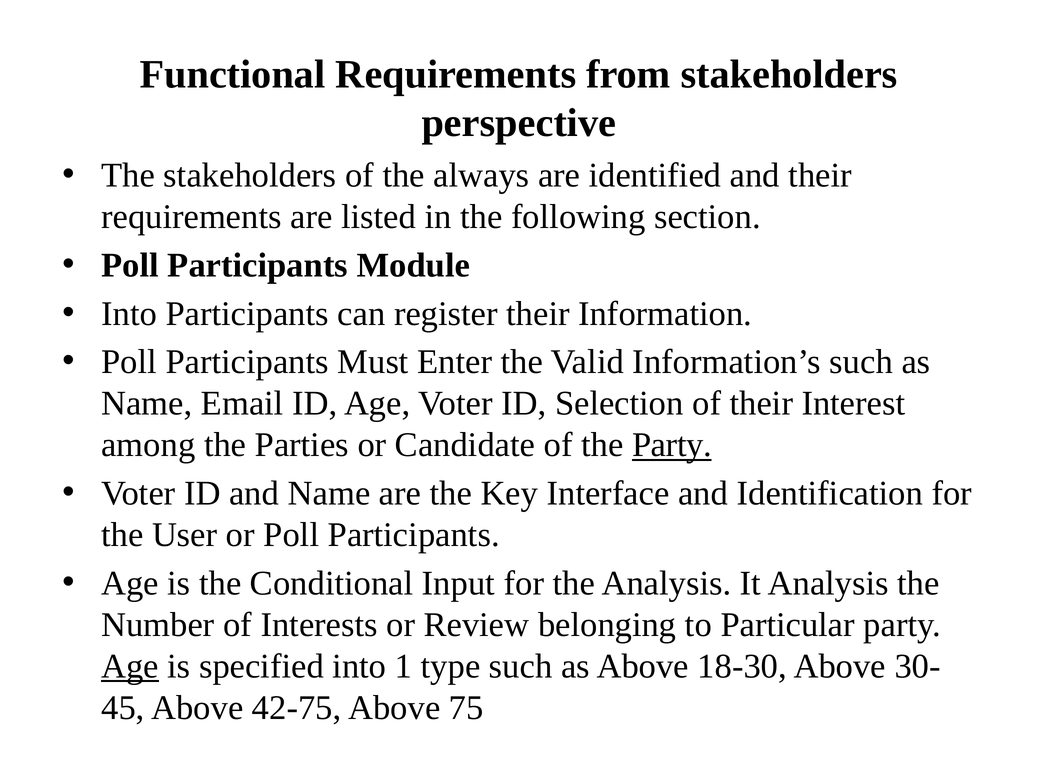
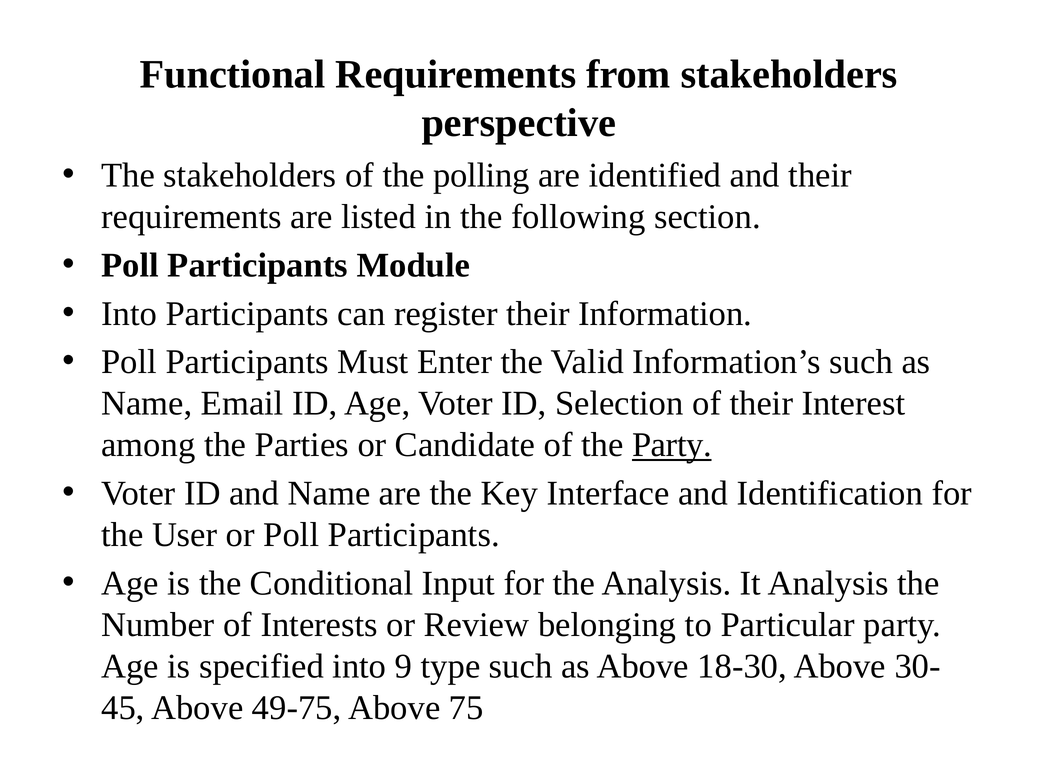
always: always -> polling
Age at (130, 667) underline: present -> none
1: 1 -> 9
42-75: 42-75 -> 49-75
